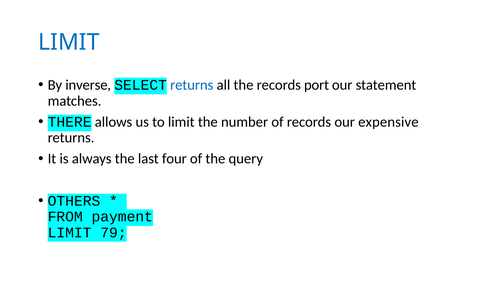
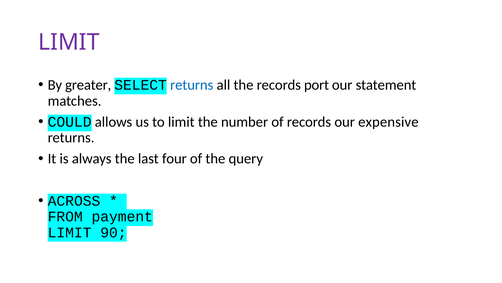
LIMIT at (69, 42) colour: blue -> purple
inverse: inverse -> greater
THERE: THERE -> COULD
OTHERS: OTHERS -> ACROSS
79: 79 -> 90
